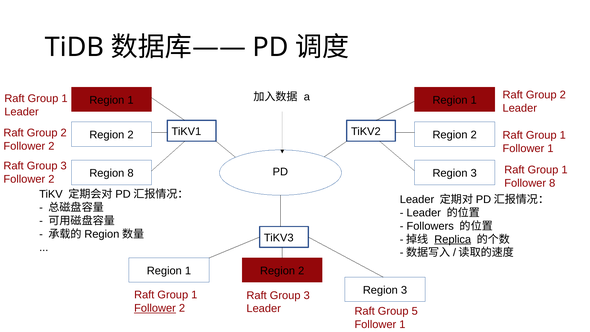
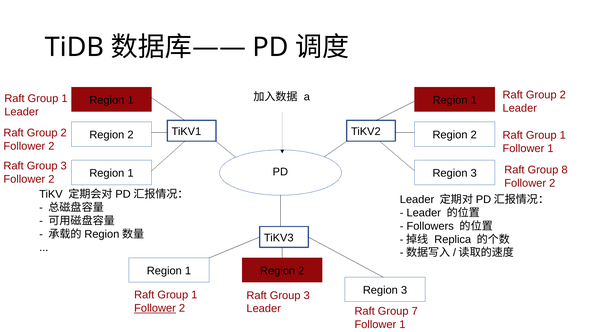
1 at (565, 170): 1 -> 8
8 at (131, 173): 8 -> 1
8 at (552, 183): 8 -> 2
Replica underline: present -> none
5: 5 -> 7
